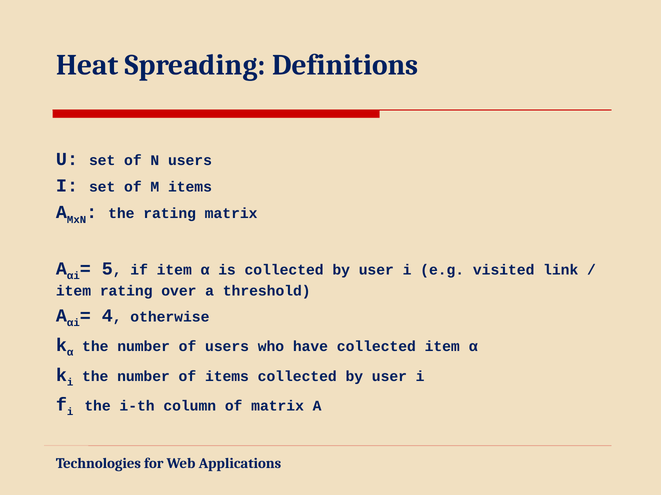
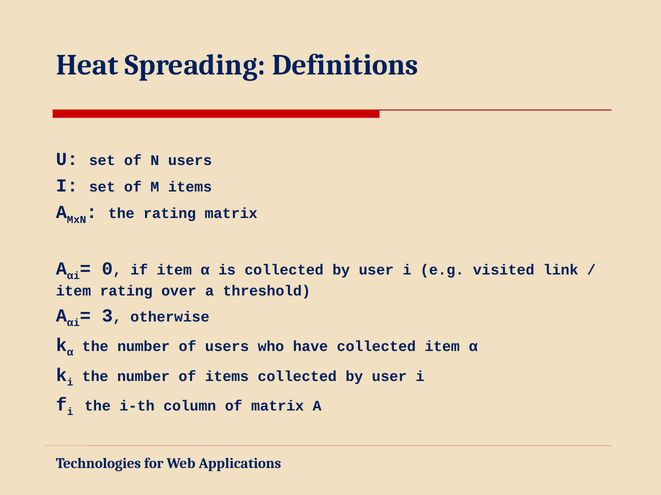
5: 5 -> 0
4: 4 -> 3
